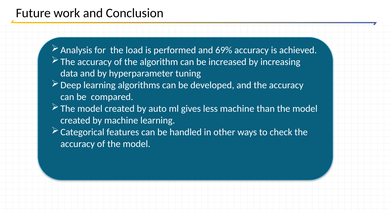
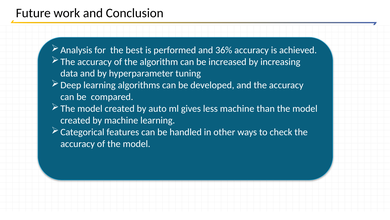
load: load -> best
69%: 69% -> 36%
